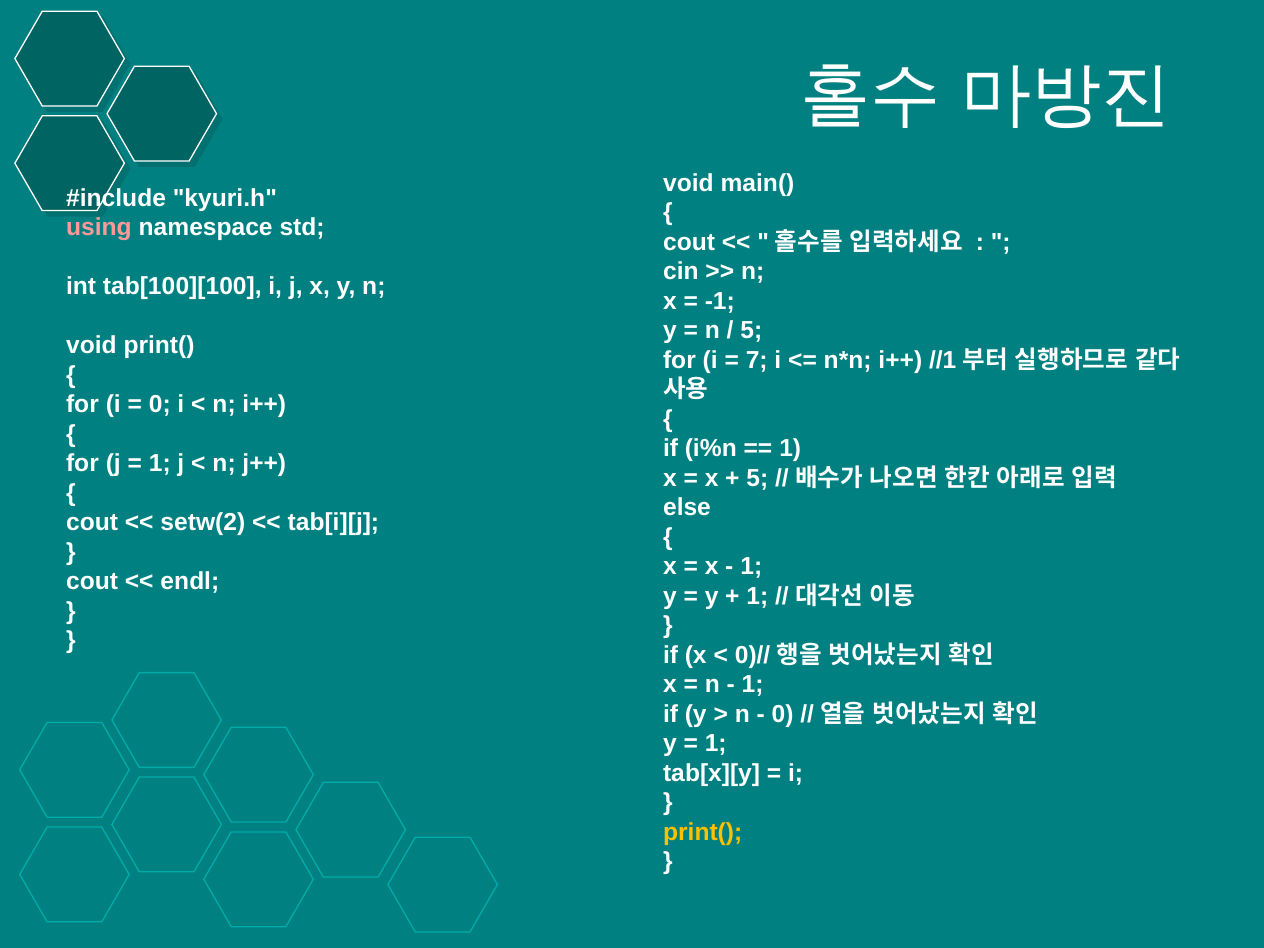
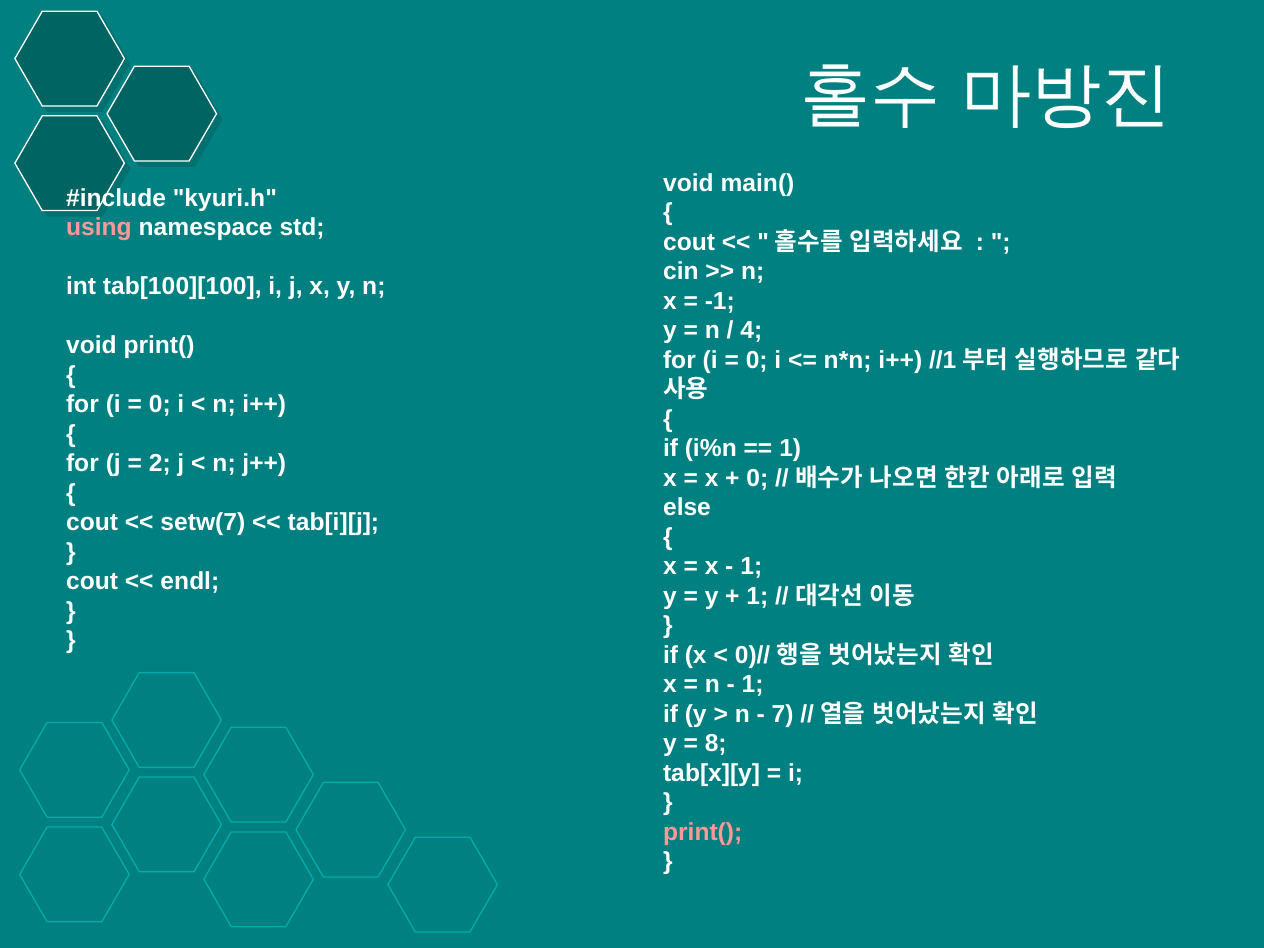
5 at (751, 331): 5 -> 4
7 at (757, 360): 7 -> 0
1 at (160, 464): 1 -> 2
5 at (757, 478): 5 -> 0
setw(2: setw(2 -> setw(7
0 at (783, 714): 0 -> 7
1 at (716, 744): 1 -> 8
print( at (703, 832) colour: yellow -> pink
